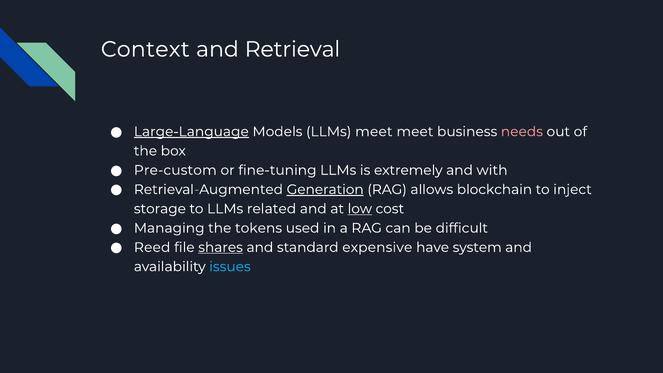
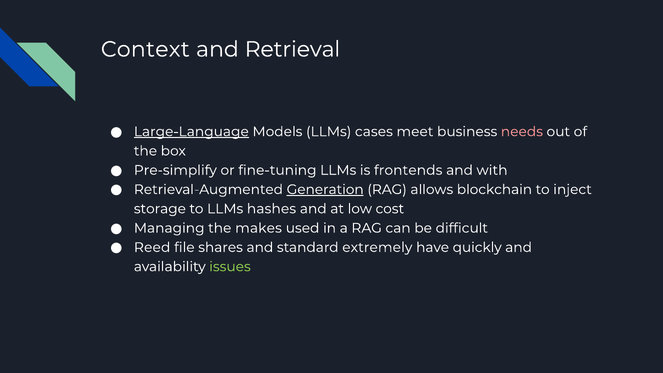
LLMs meet: meet -> cases
Pre-custom: Pre-custom -> Pre-simplify
extremely: extremely -> frontends
related: related -> hashes
low underline: present -> none
tokens: tokens -> makes
shares underline: present -> none
expensive: expensive -> extremely
system: system -> quickly
issues colour: light blue -> light green
